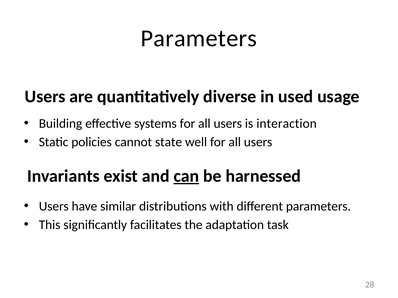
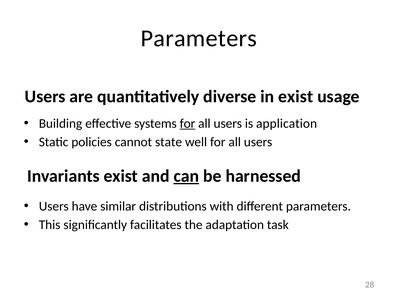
in used: used -> exist
for at (187, 124) underline: none -> present
interaction: interaction -> application
